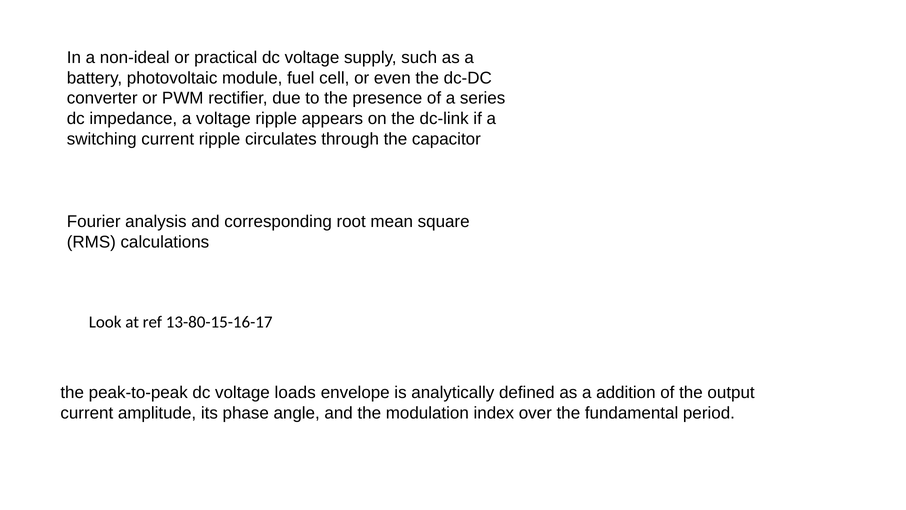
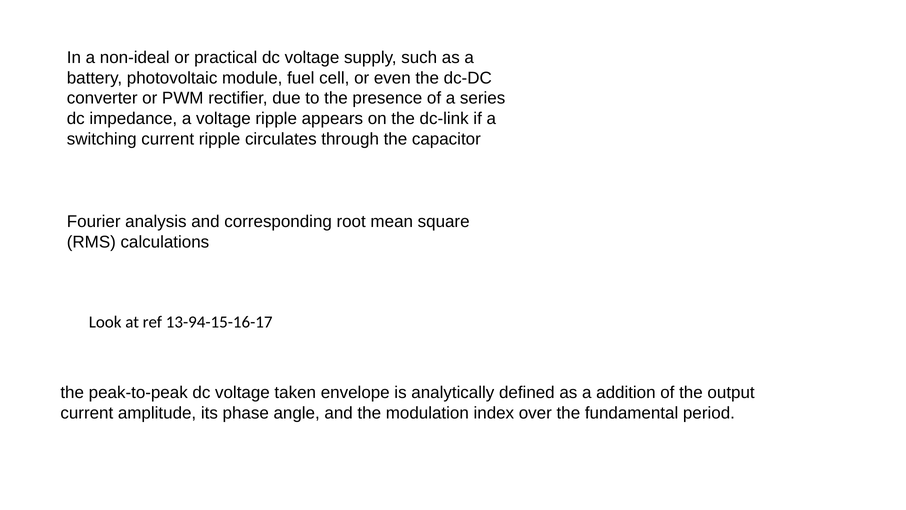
13-80-15-16-17: 13-80-15-16-17 -> 13-94-15-16-17
loads: loads -> taken
